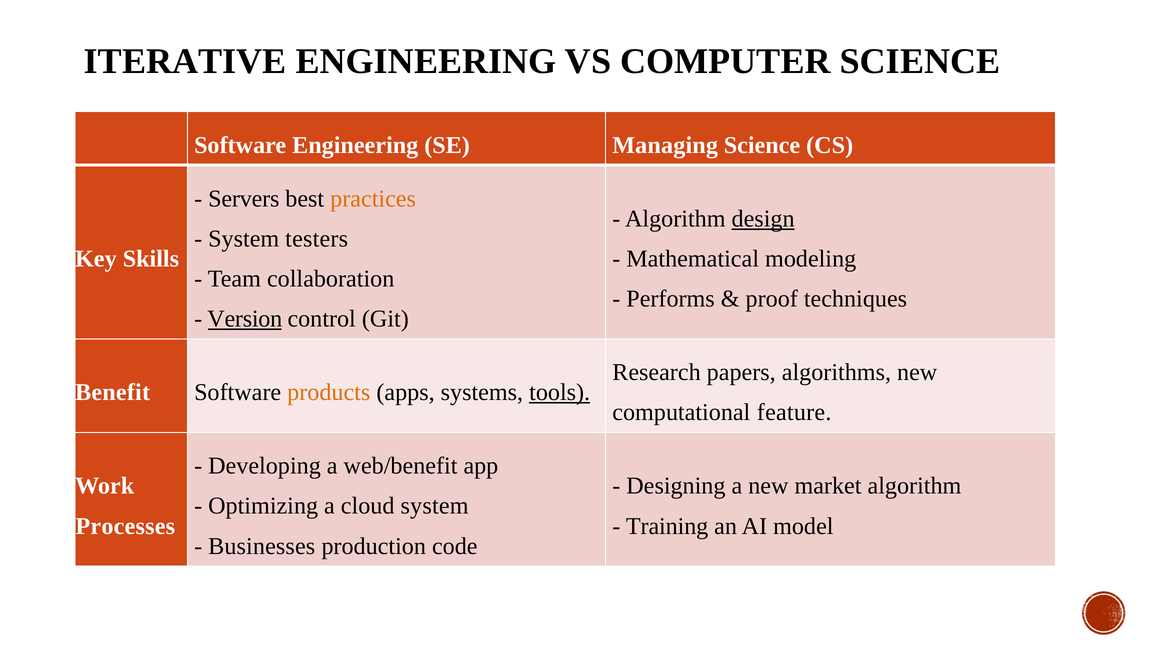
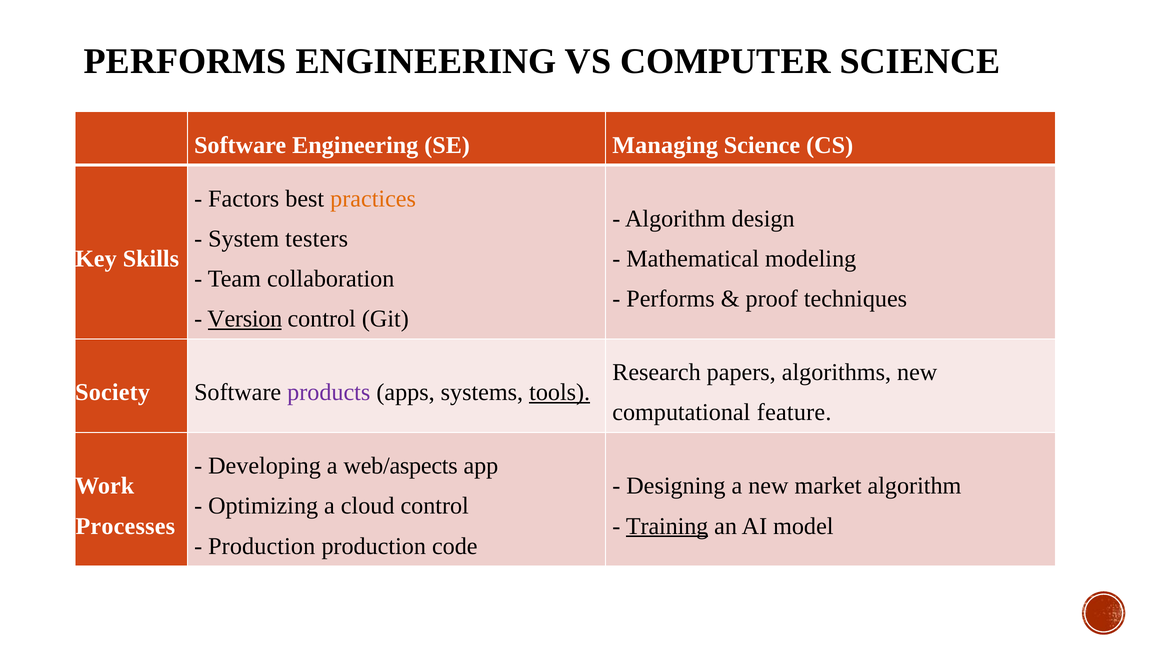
ITERATIVE at (185, 61): ITERATIVE -> PERFORMS
Servers: Servers -> Factors
design underline: present -> none
Benefit: Benefit -> Society
products colour: orange -> purple
web/benefit: web/benefit -> web/aspects
cloud system: system -> control
Training underline: none -> present
Businesses at (262, 546): Businesses -> Production
